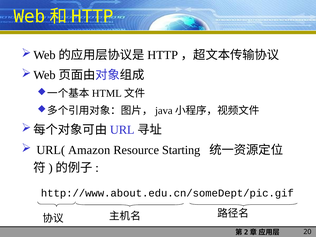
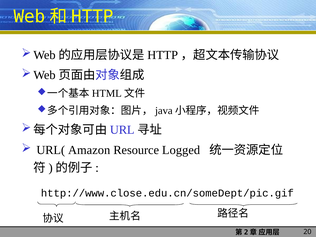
Starting: Starting -> Logged
http://www.about.edu.cn/someDept/pic.gif: http://www.about.edu.cn/someDept/pic.gif -> http://www.close.edu.cn/someDept/pic.gif
